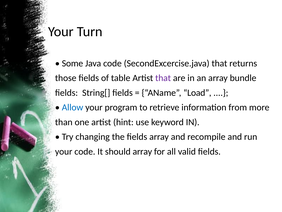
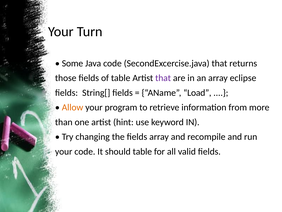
bundle: bundle -> eclipse
Allow colour: blue -> orange
should array: array -> table
